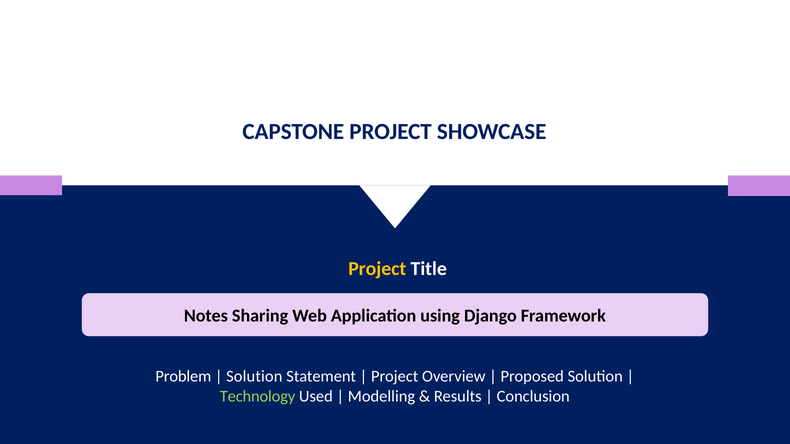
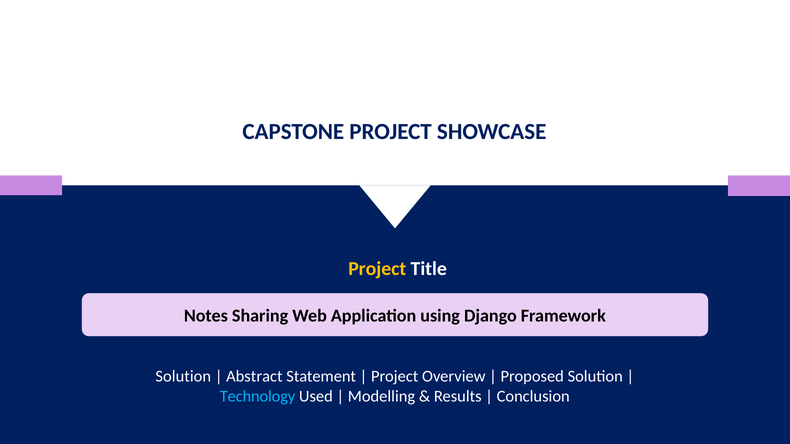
Problem at (183, 377): Problem -> Solution
Solution at (254, 377): Solution -> Abstract
Technology colour: light green -> light blue
